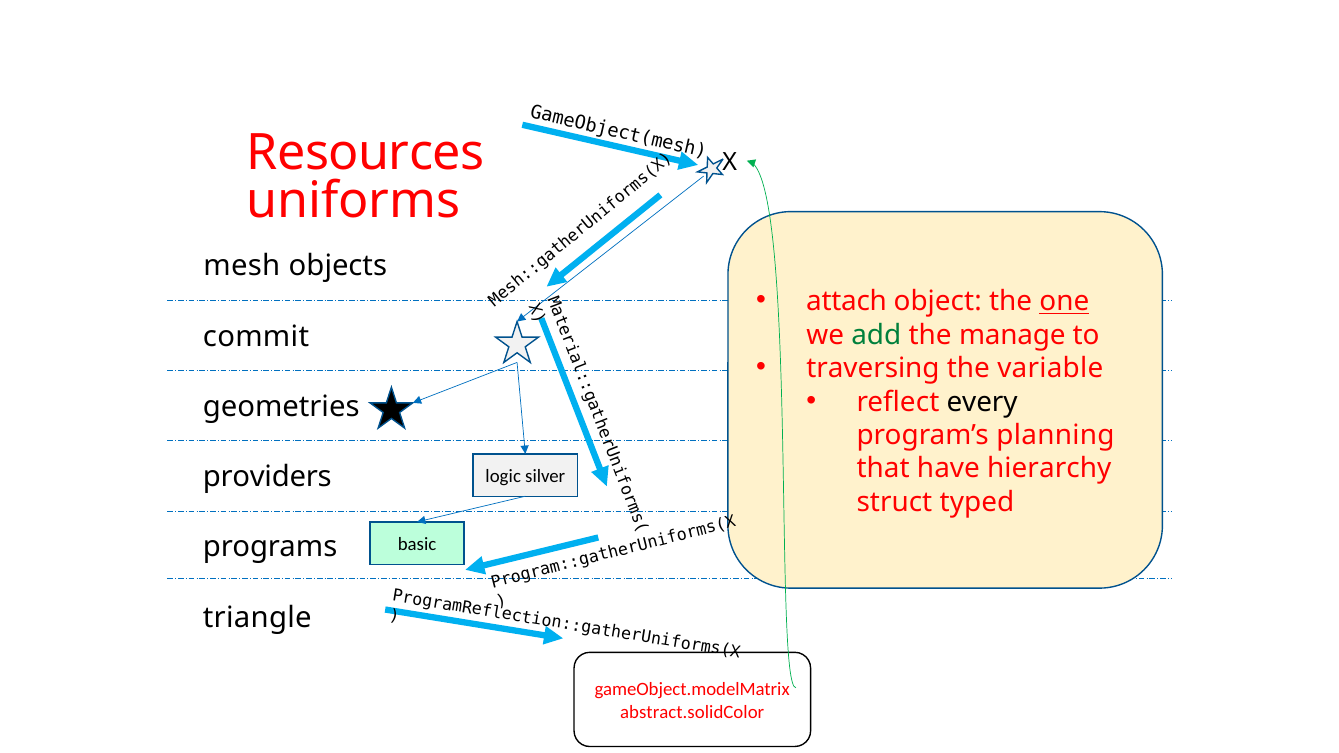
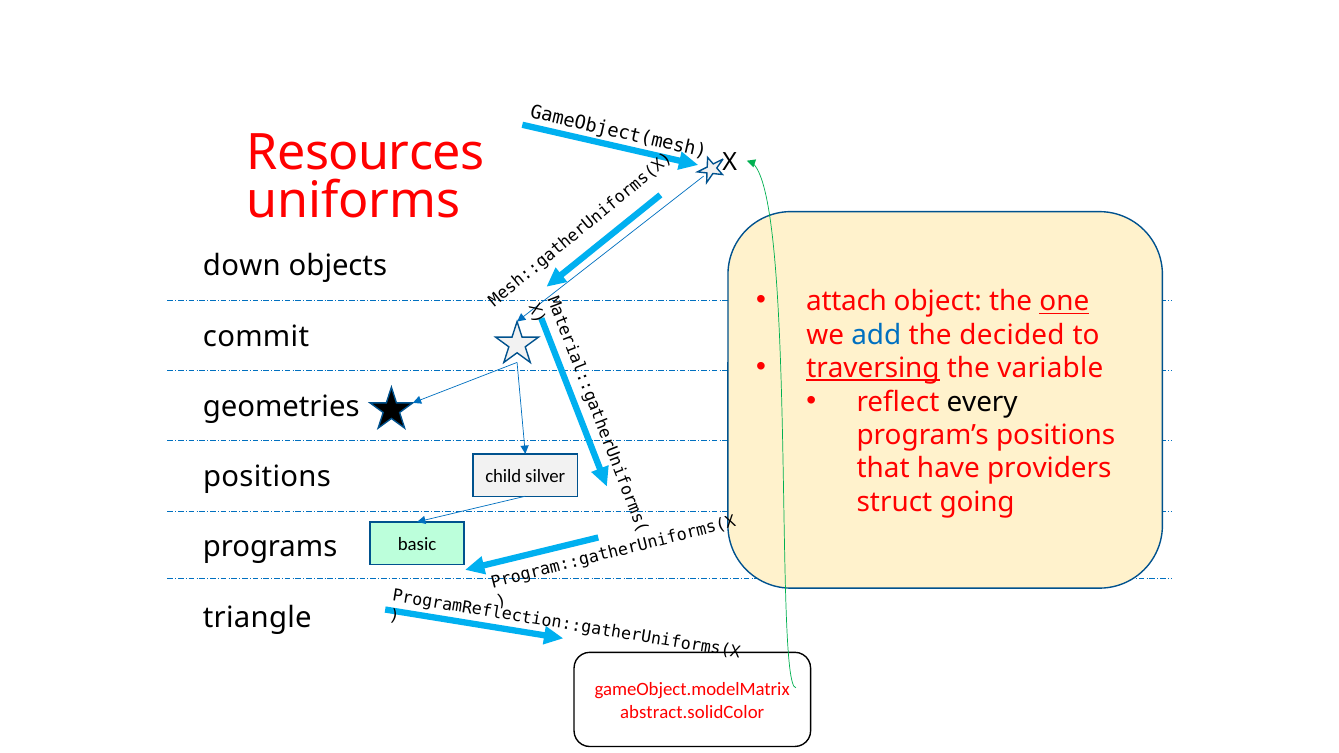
mesh: mesh -> down
add colour: green -> blue
manage: manage -> decided
traversing underline: none -> present
program’s planning: planning -> positions
hierarchy: hierarchy -> providers
providers at (267, 477): providers -> positions
logic: logic -> child
typed: typed -> going
